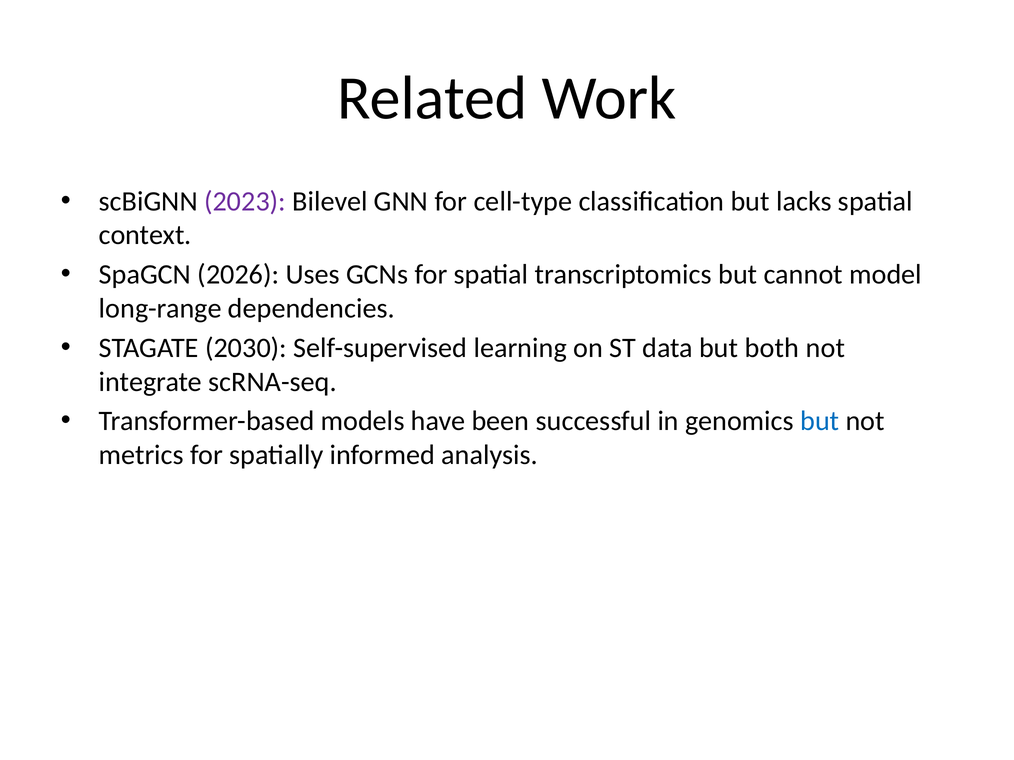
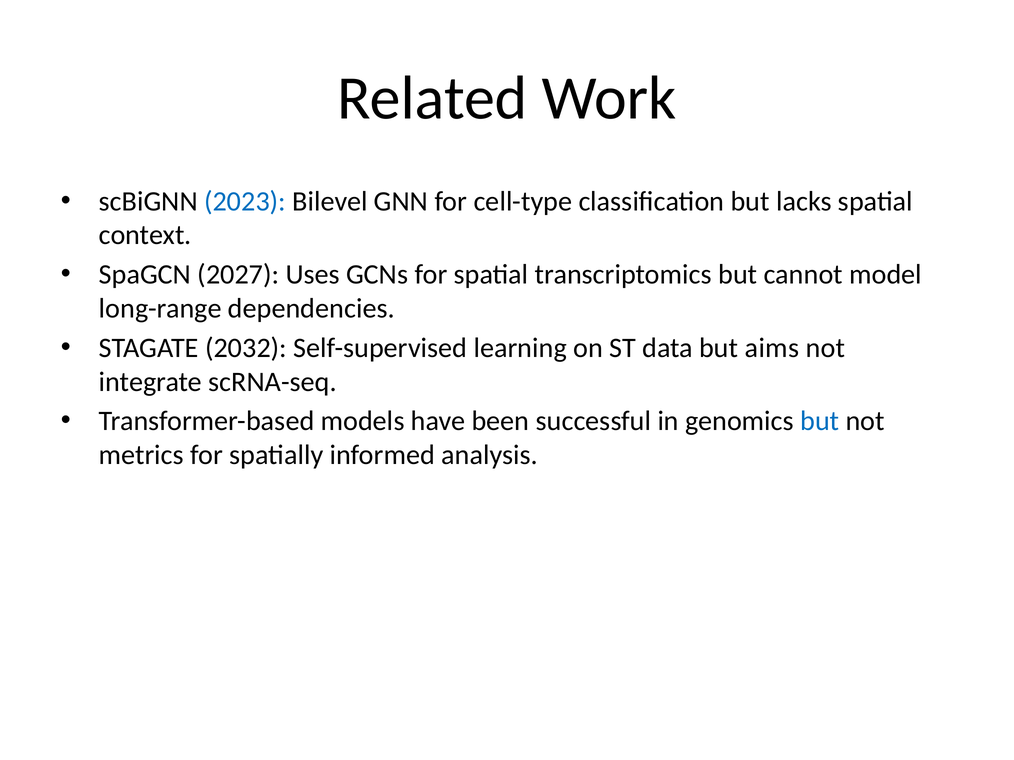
2023 colour: purple -> blue
2026: 2026 -> 2027
2030: 2030 -> 2032
both: both -> aims
